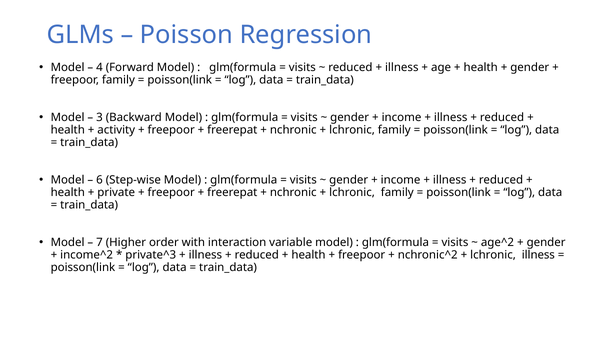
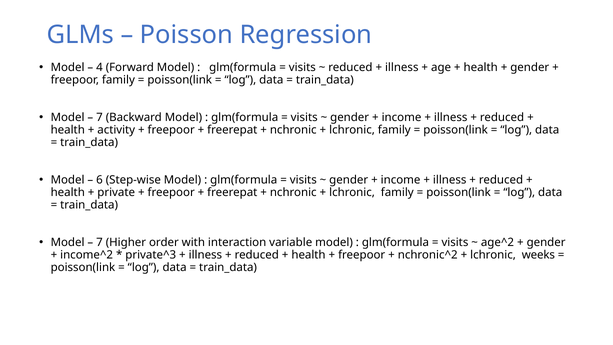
3 at (100, 117): 3 -> 7
lchronic illness: illness -> weeks
